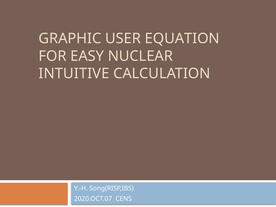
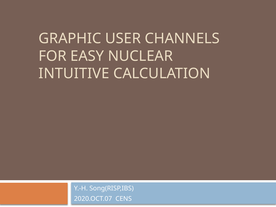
EQUATION: EQUATION -> CHANNELS
